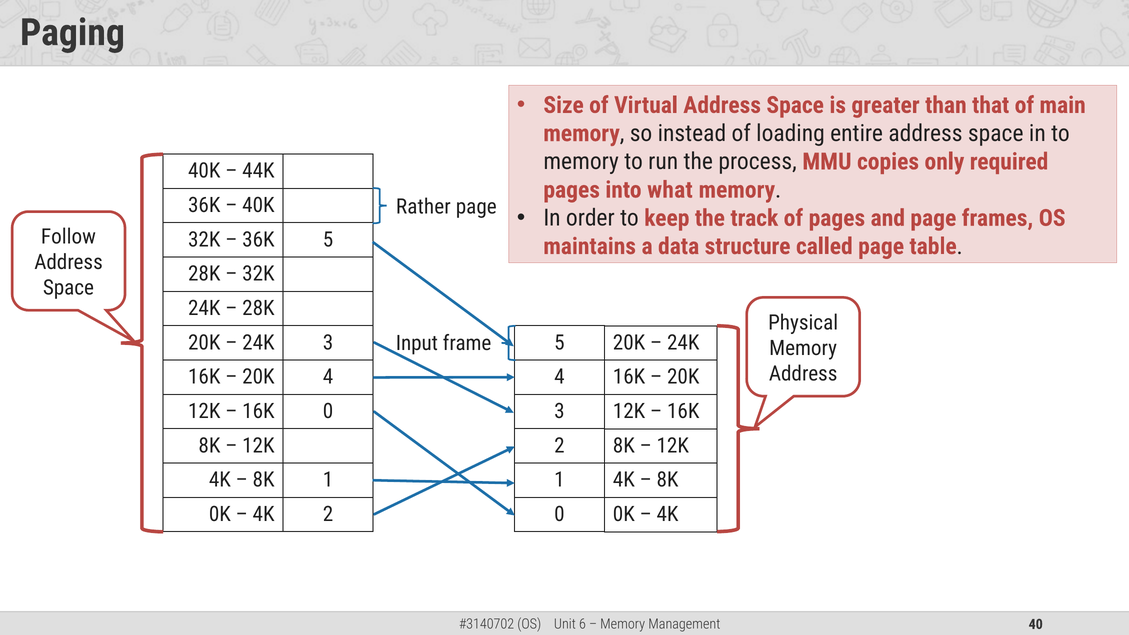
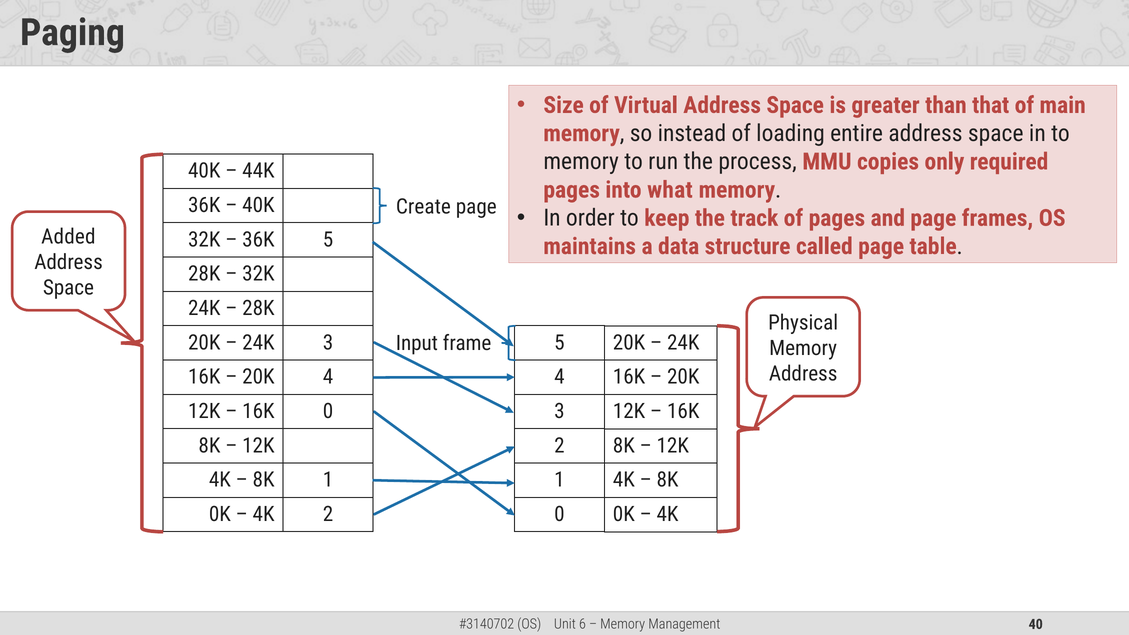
Rather: Rather -> Create
Follow: Follow -> Added
